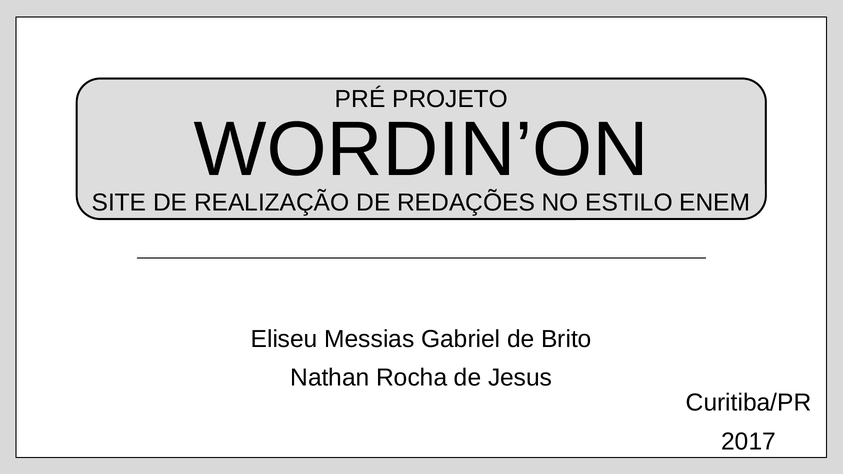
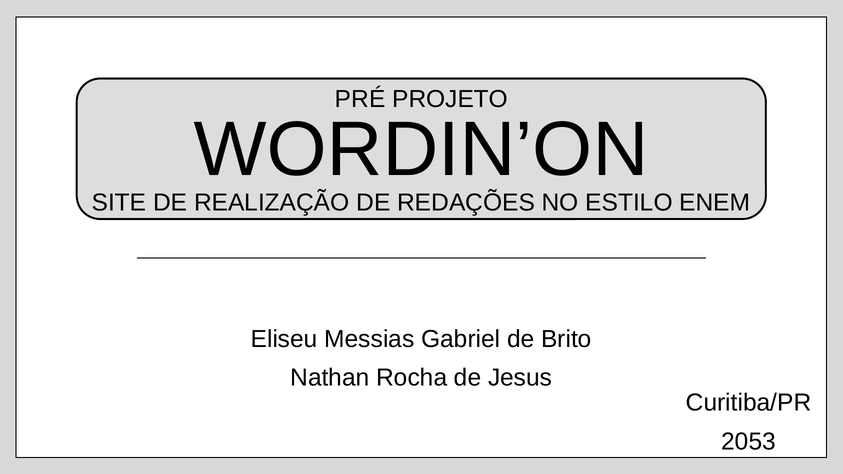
2017: 2017 -> 2053
